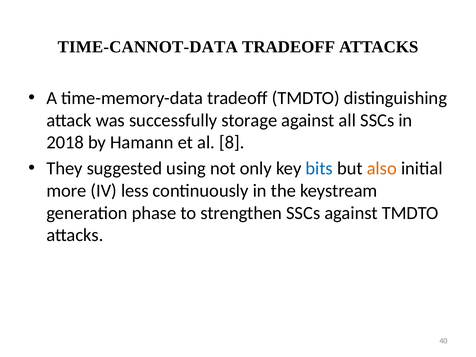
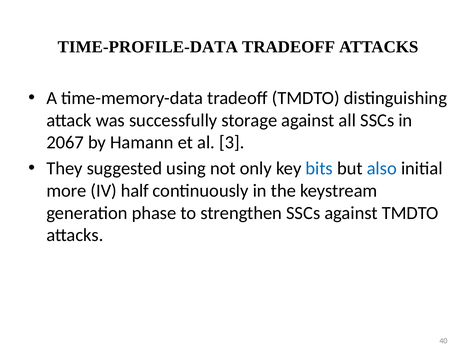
TIME-CANNOT-DATA: TIME-CANNOT-DATA -> TIME-PROFILE-DATA
2018: 2018 -> 2067
8: 8 -> 3
also colour: orange -> blue
less: less -> half
